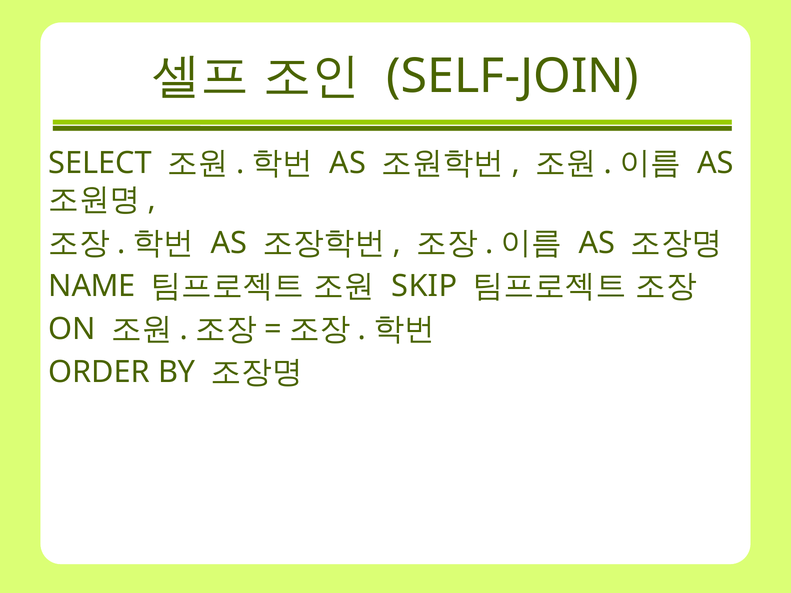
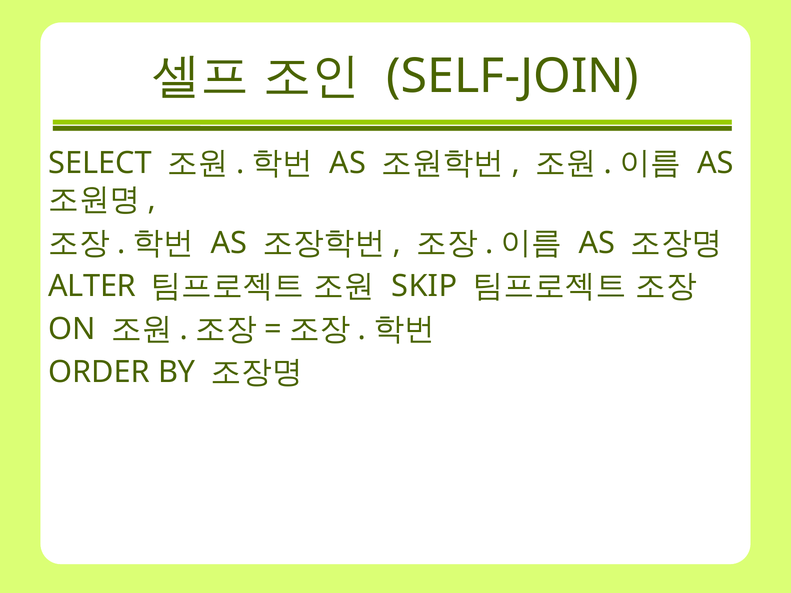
NAME: NAME -> ALTER
